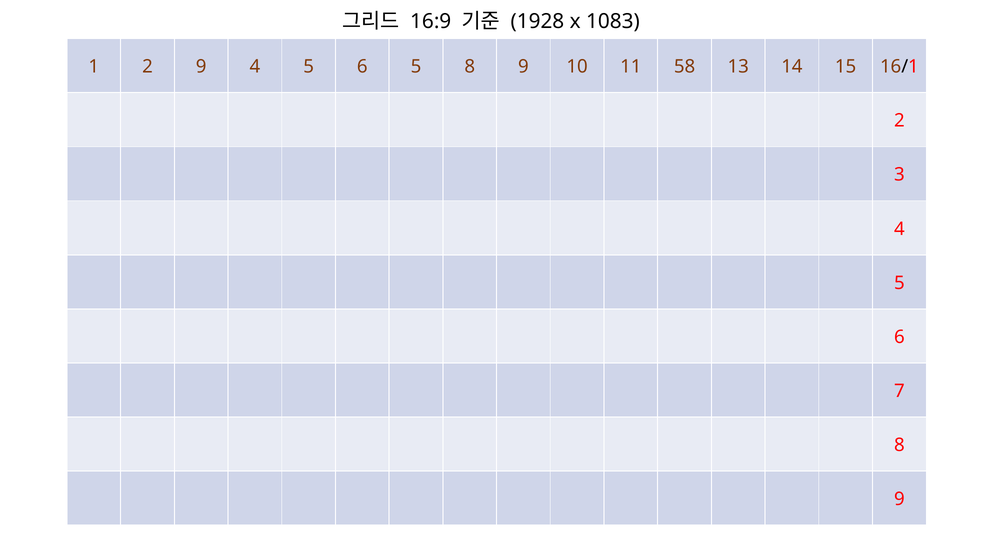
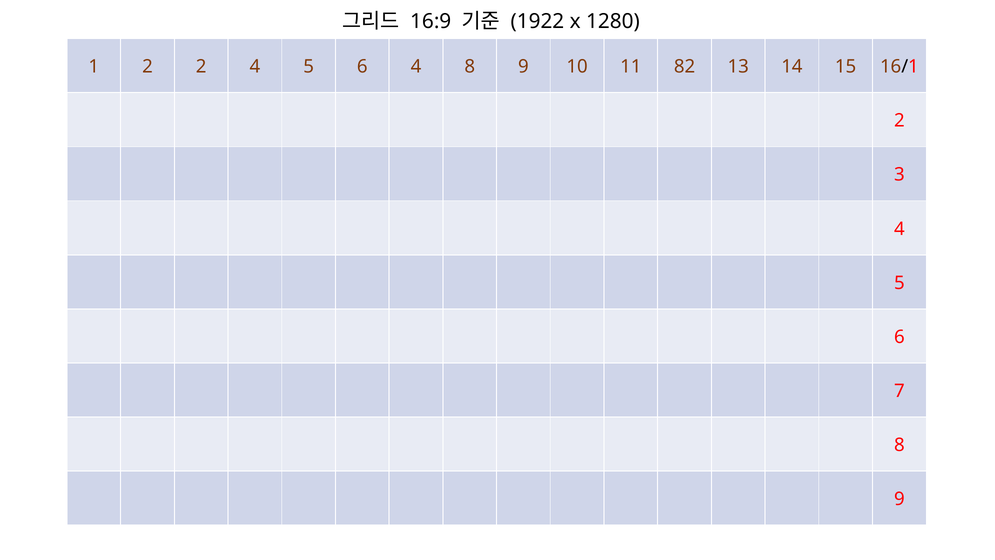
1928: 1928 -> 1922
1083: 1083 -> 1280
2 9: 9 -> 2
6 5: 5 -> 4
58: 58 -> 82
